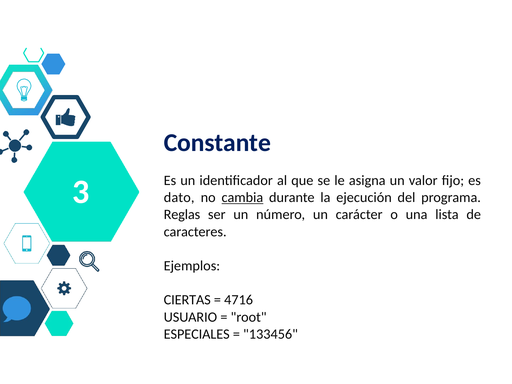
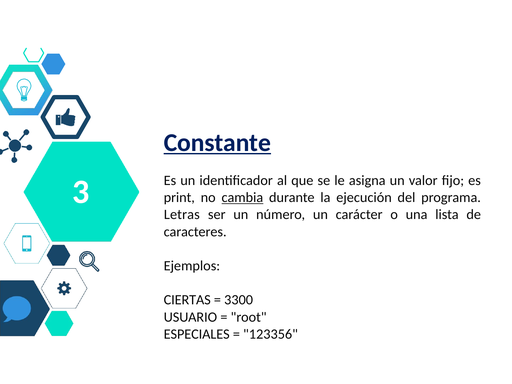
Constante underline: none -> present
dato: dato -> print
Reglas: Reglas -> Letras
4716: 4716 -> 3300
133456: 133456 -> 123356
